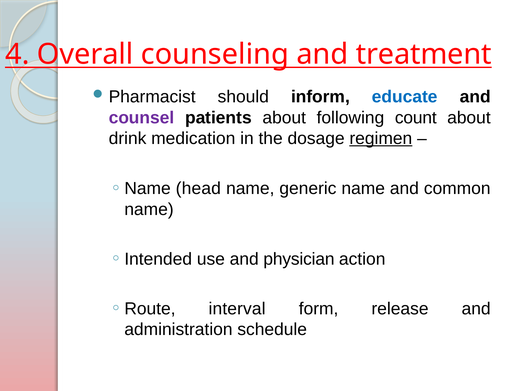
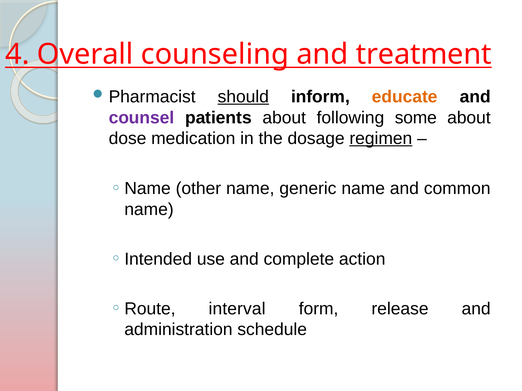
should underline: none -> present
educate colour: blue -> orange
count: count -> some
drink: drink -> dose
head: head -> other
physician: physician -> complete
